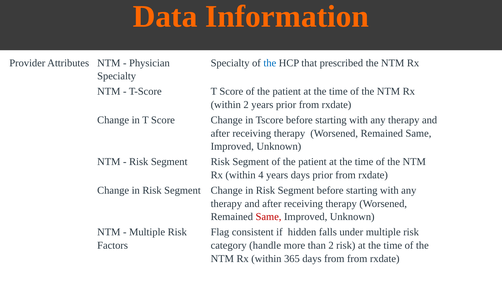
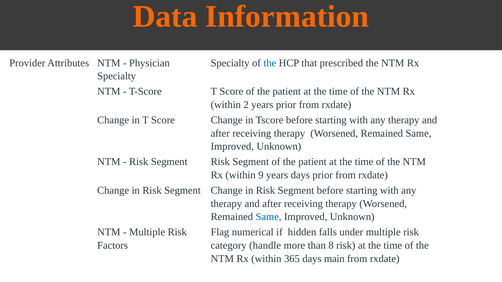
4: 4 -> 9
Same at (269, 217) colour: red -> blue
consistent: consistent -> numerical
than 2: 2 -> 8
days from: from -> main
